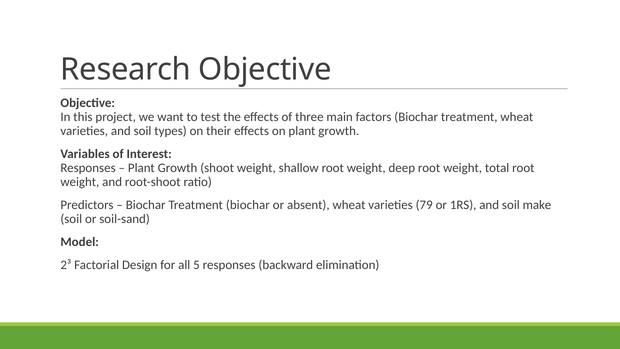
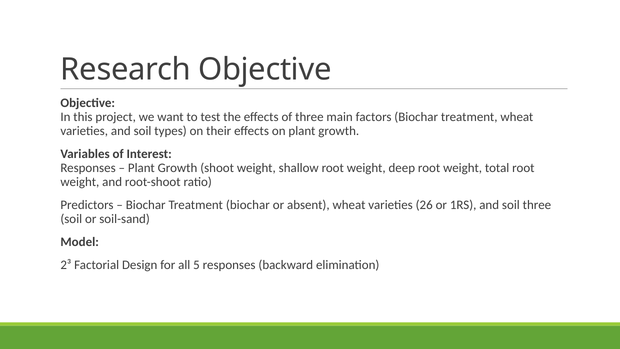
79: 79 -> 26
soil make: make -> three
